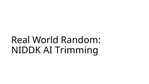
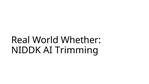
Random: Random -> Whether
